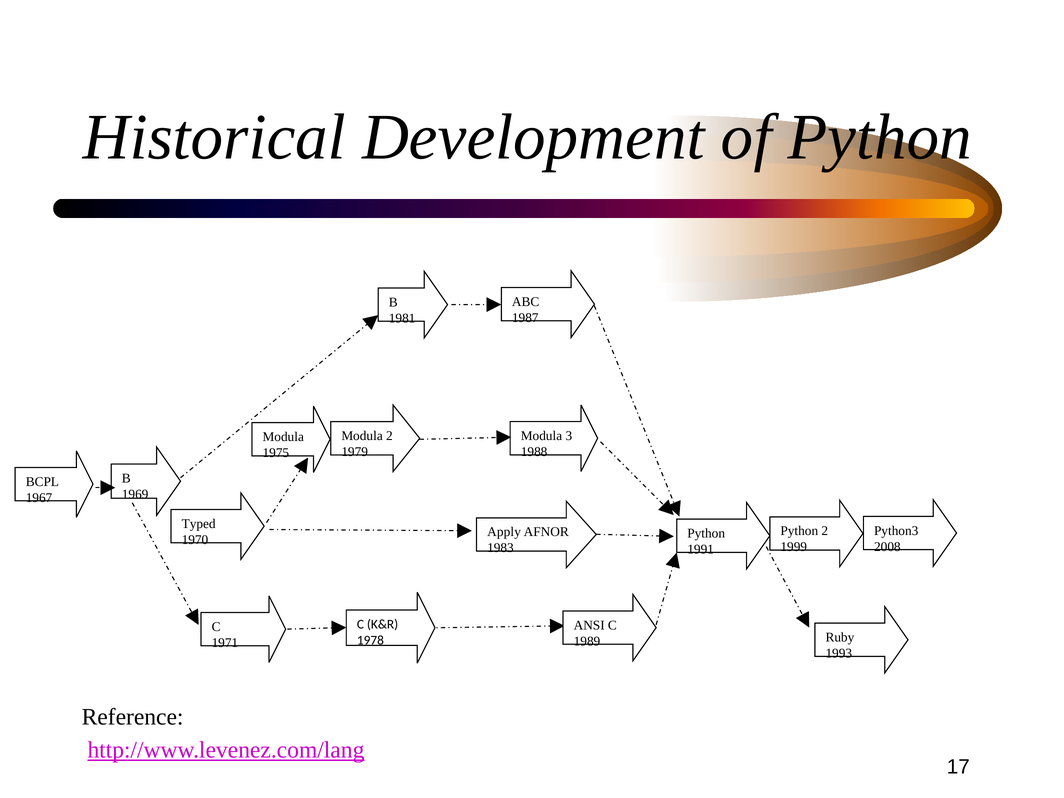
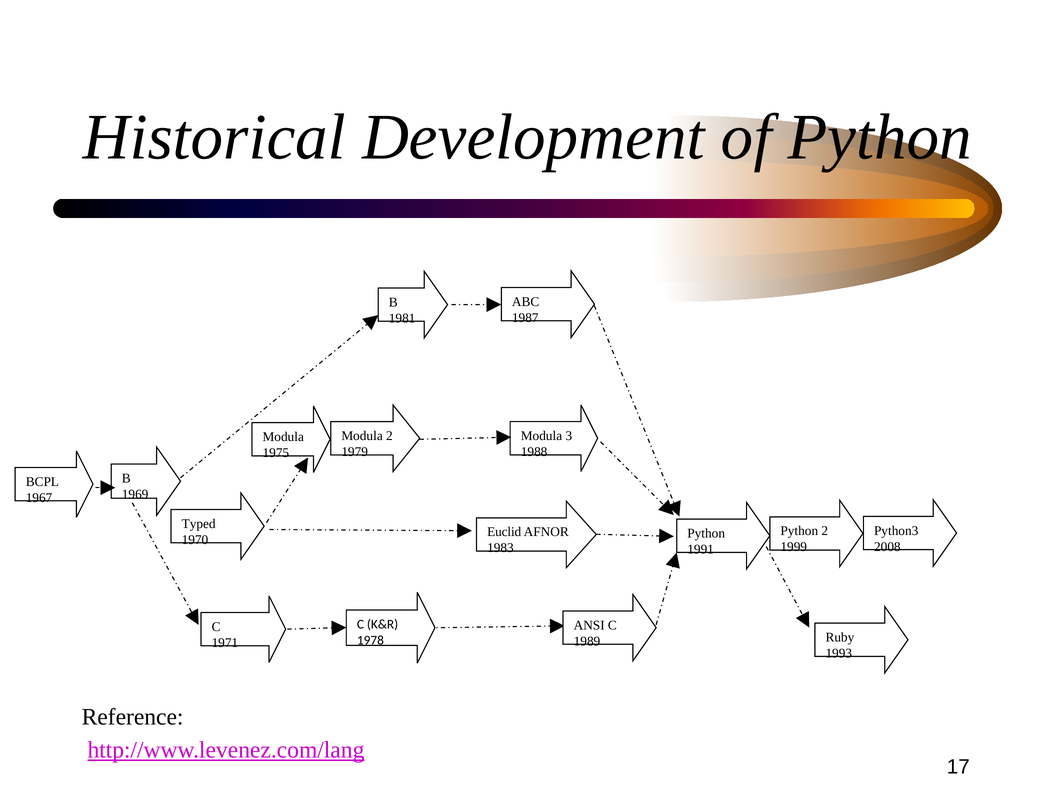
Apply: Apply -> Euclid
